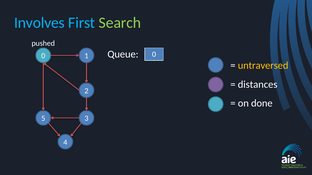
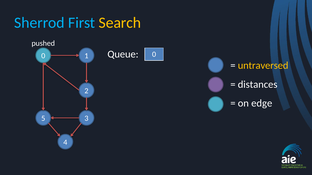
Involves: Involves -> Sherrod
Search colour: light green -> yellow
done: done -> edge
